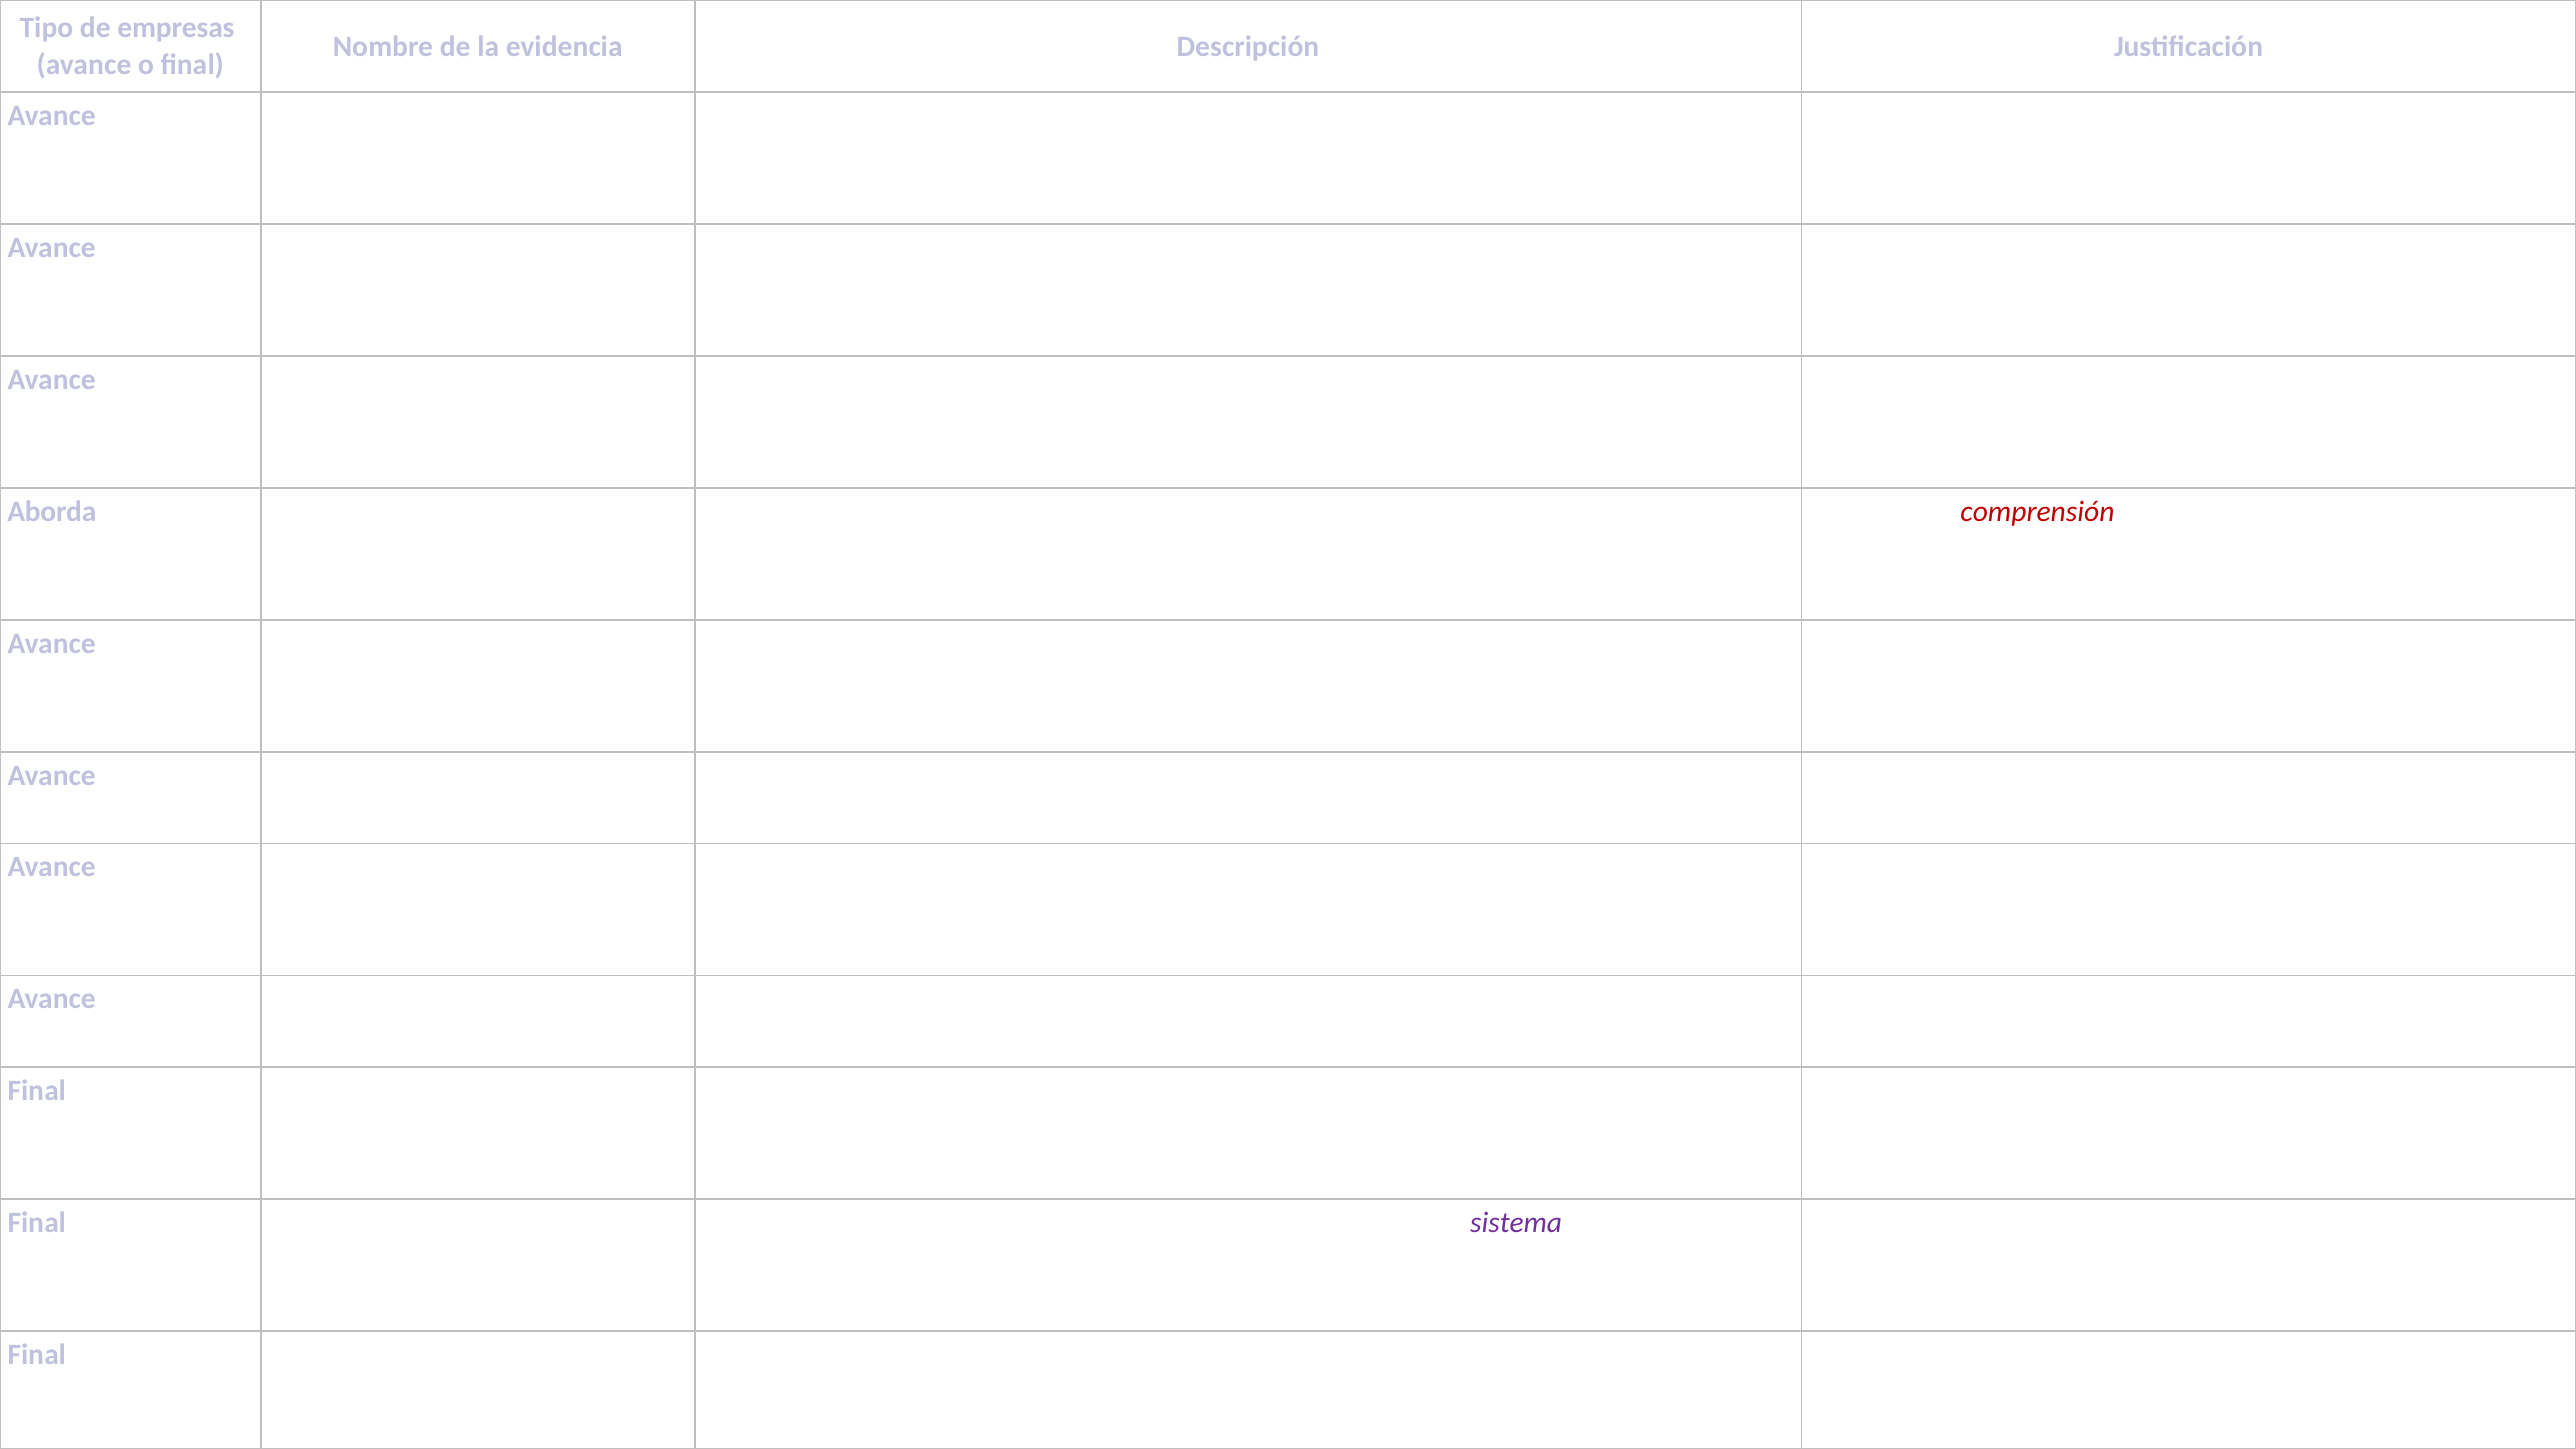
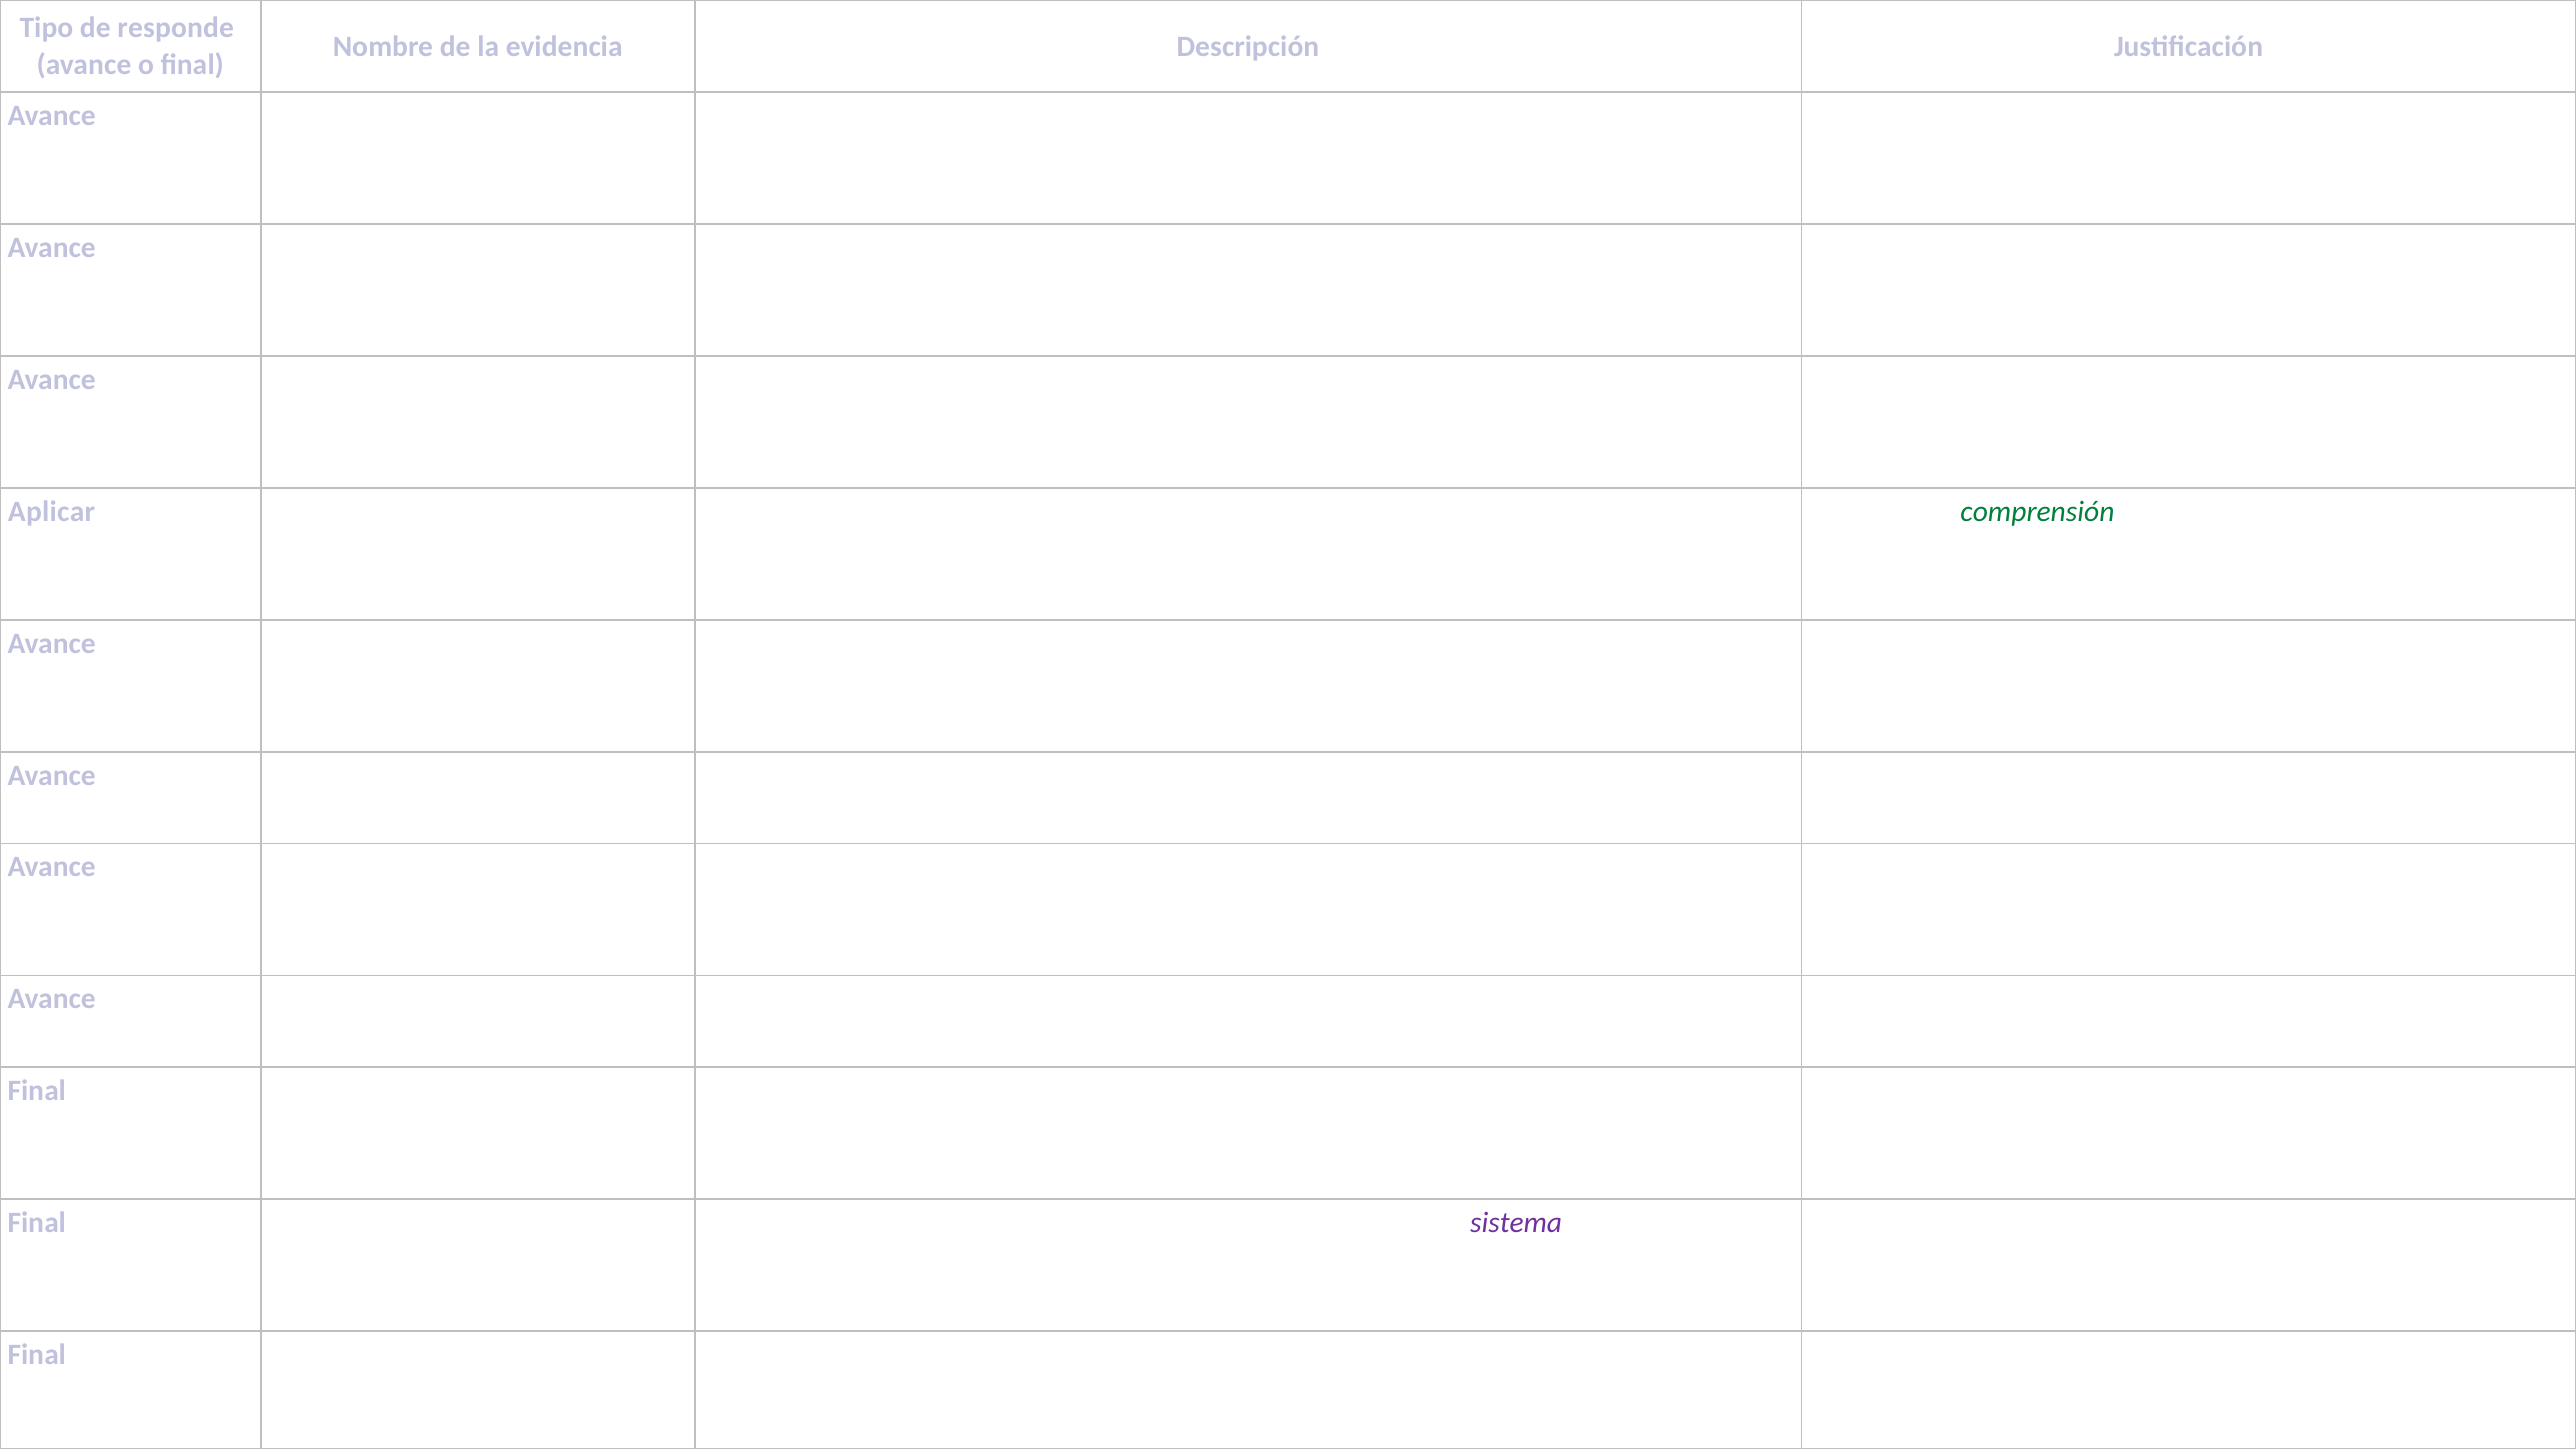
empresas: empresas -> responde
Aborda: Aborda -> Aplicar
comprensión colour: red -> green
